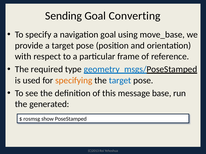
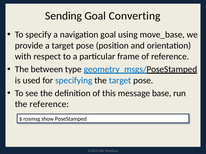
required: required -> between
specifying colour: orange -> blue
the generated: generated -> reference
